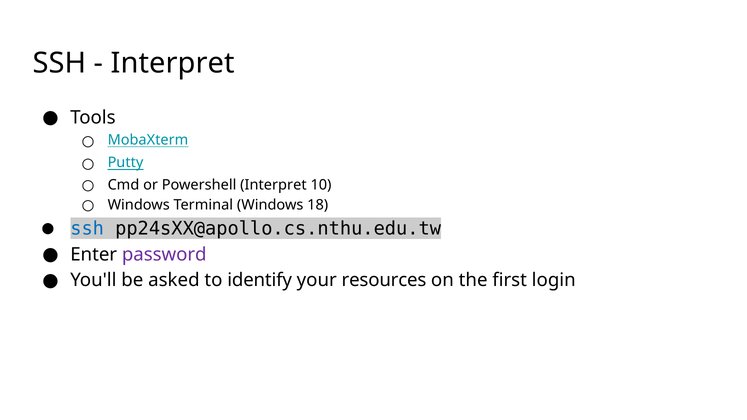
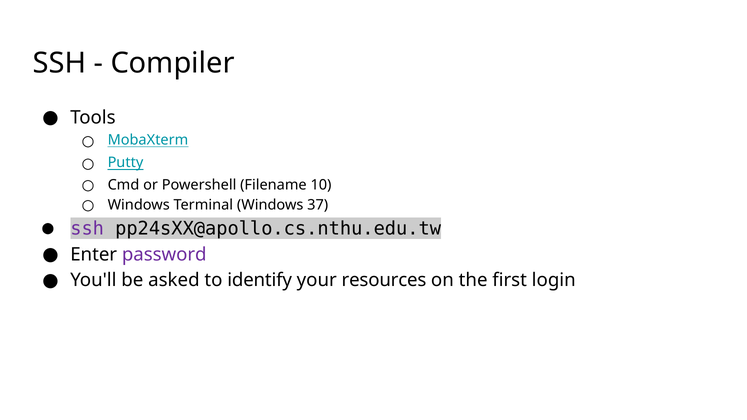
Interpret at (173, 63): Interpret -> Compiler
Powershell Interpret: Interpret -> Filename
18: 18 -> 37
ssh at (87, 229) colour: blue -> purple
